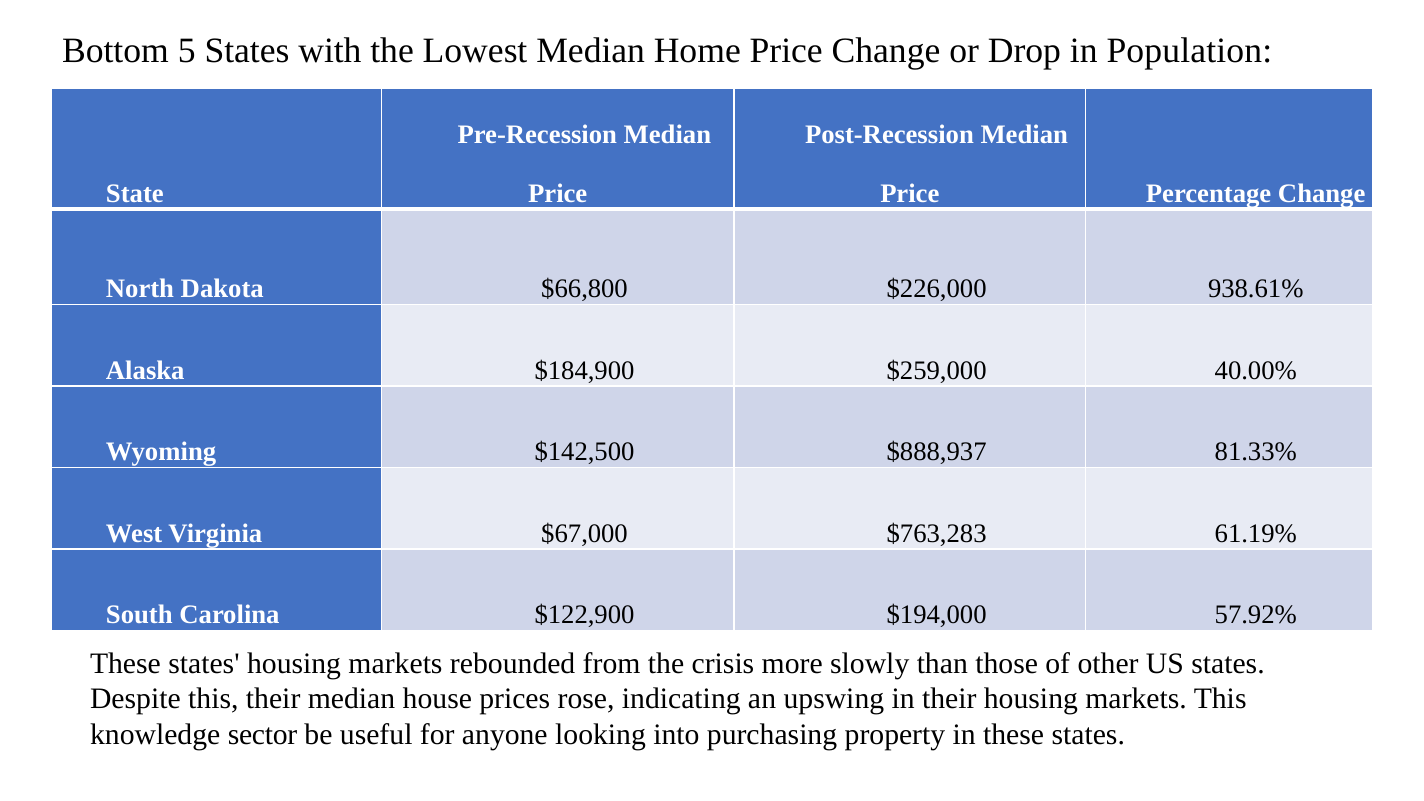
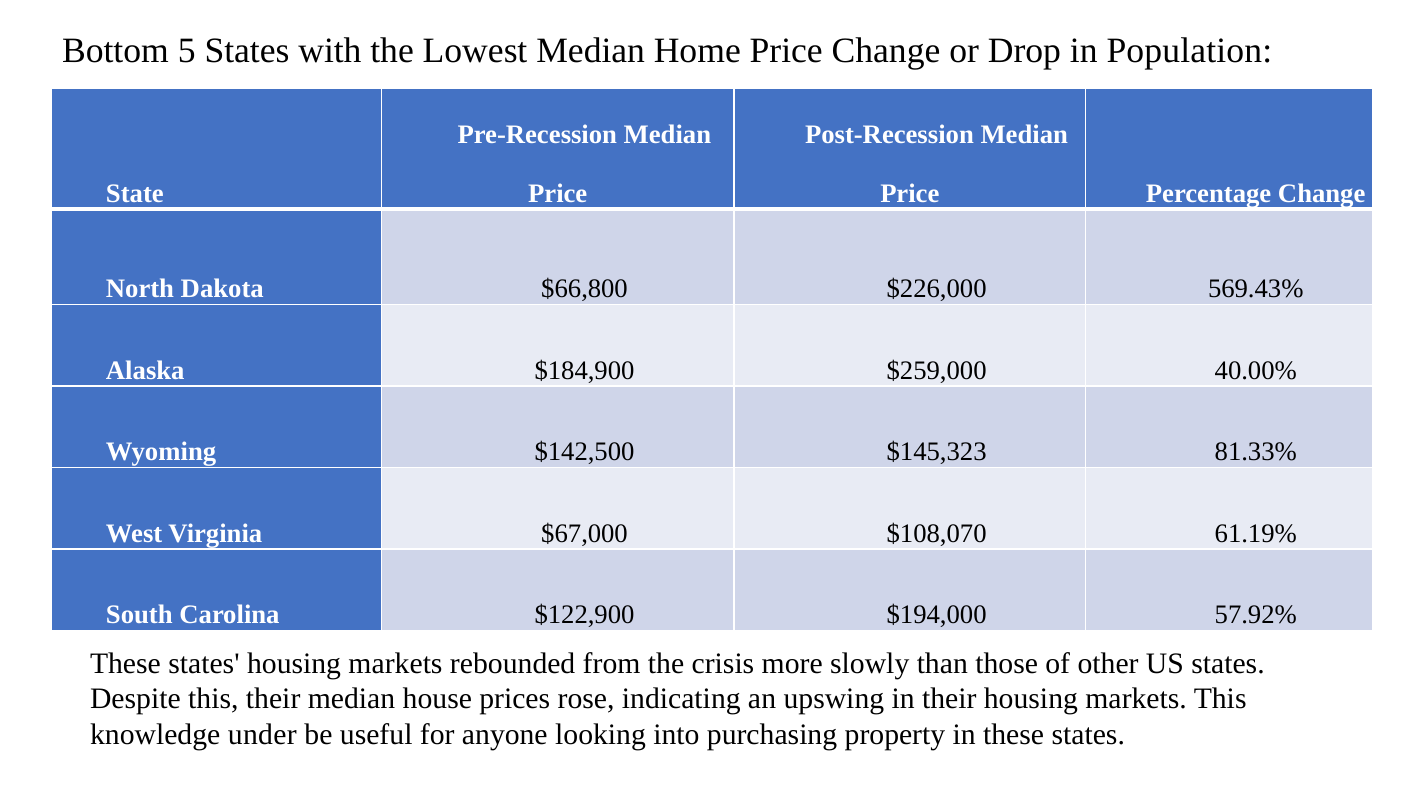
938.61%: 938.61% -> 569.43%
$888,937: $888,937 -> $145,323
$763,283: $763,283 -> $108,070
sector: sector -> under
